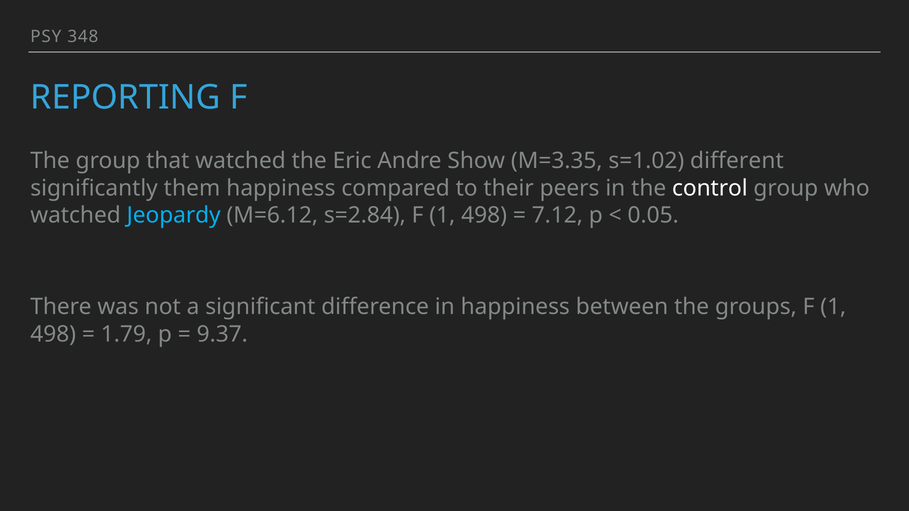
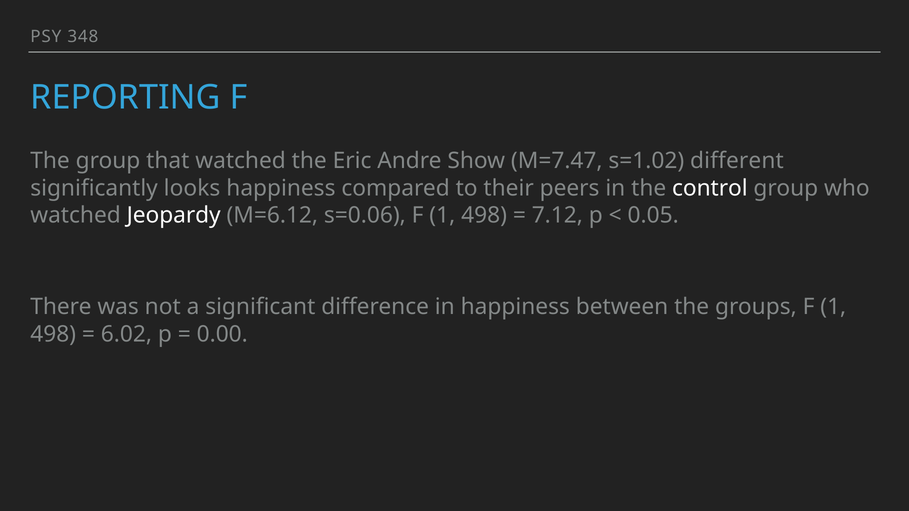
M=3.35: M=3.35 -> M=7.47
them: them -> looks
Jeopardy colour: light blue -> white
s=2.84: s=2.84 -> s=0.06
1.79: 1.79 -> 6.02
9.37: 9.37 -> 0.00
